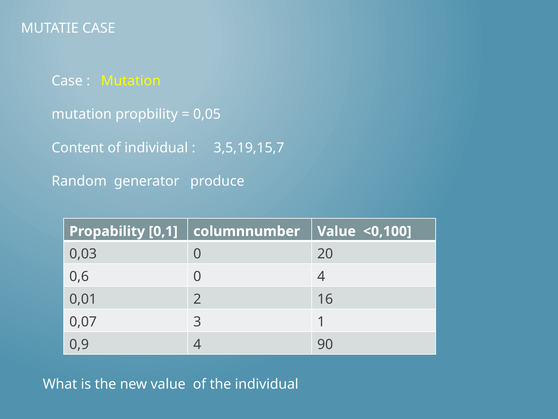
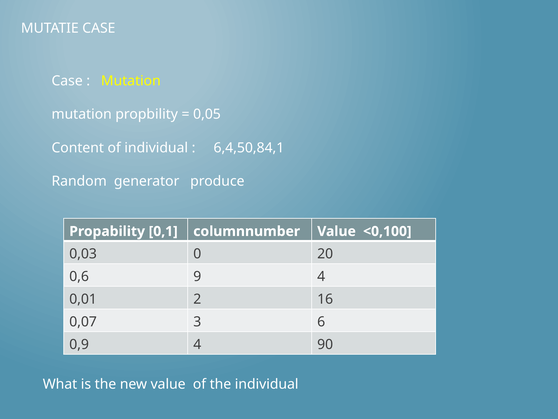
3,5,19,15,7: 3,5,19,15,7 -> 6,4,50,84,1
0,6 0: 0 -> 9
1: 1 -> 6
